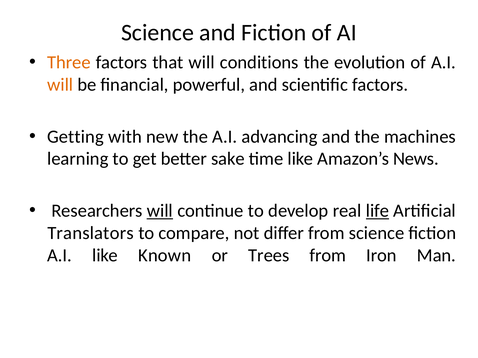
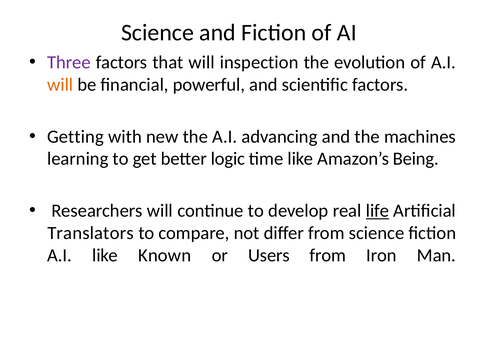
Three colour: orange -> purple
conditions: conditions -> inspection
sake: sake -> logic
News: News -> Being
will at (160, 211) underline: present -> none
Trees: Trees -> Users
